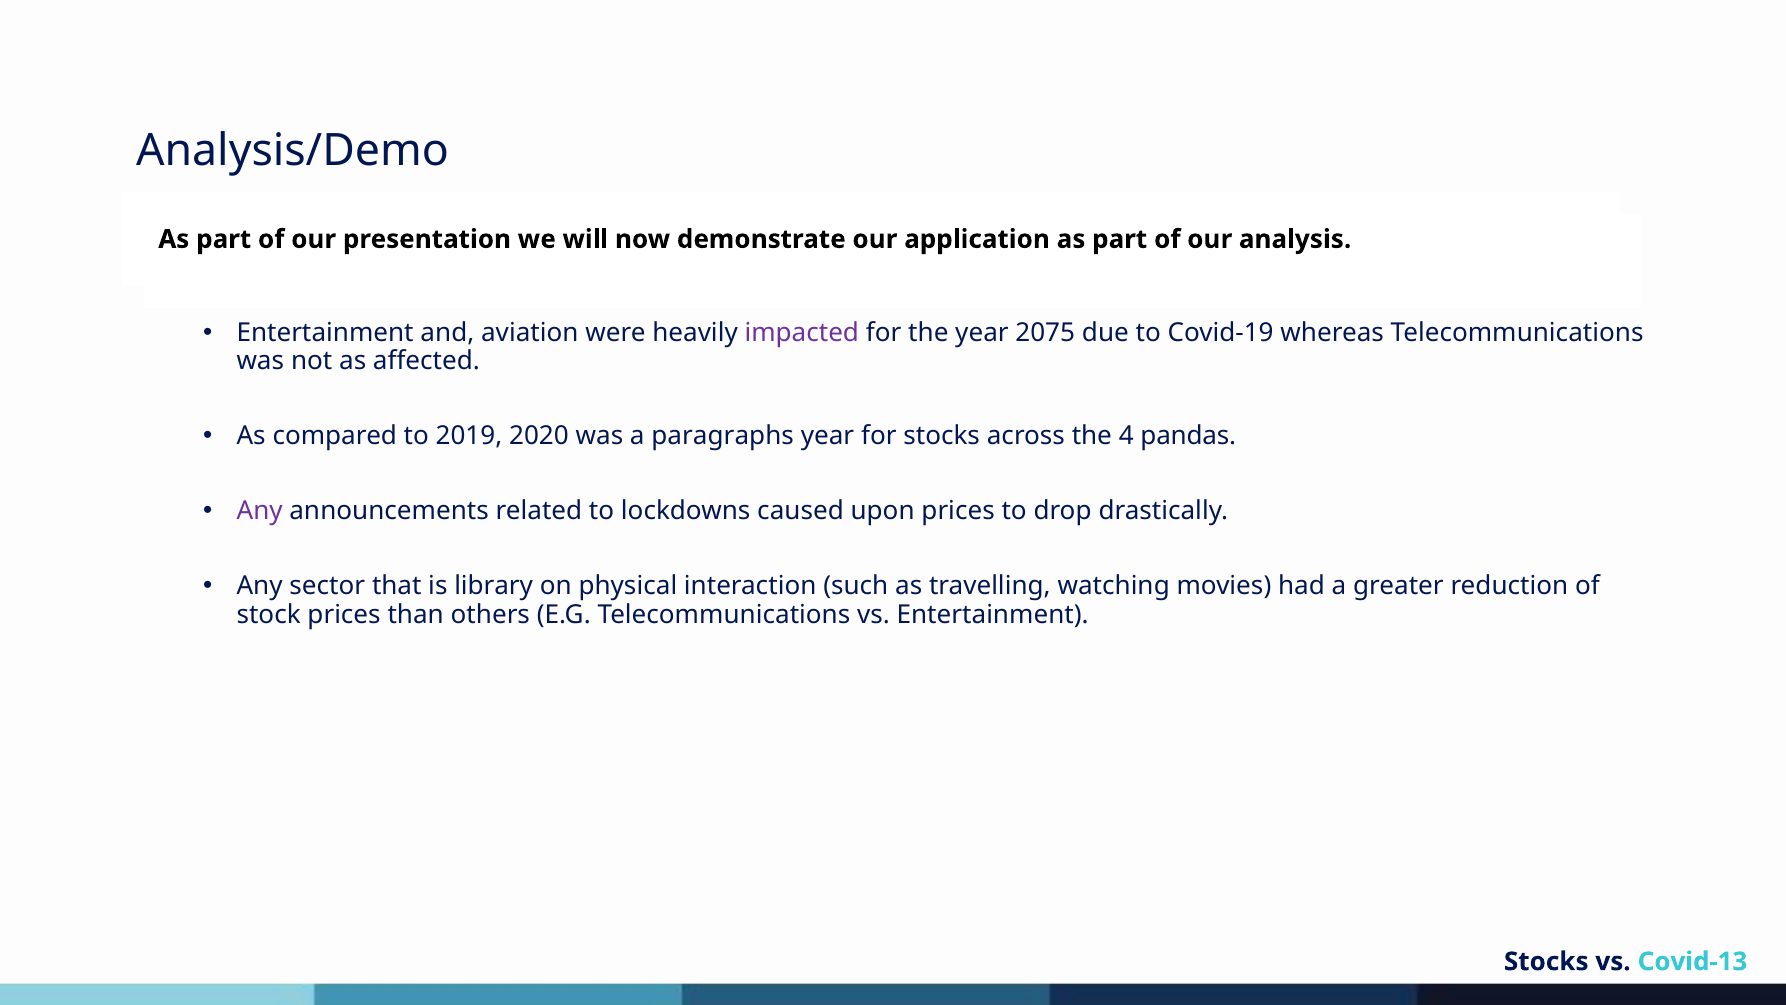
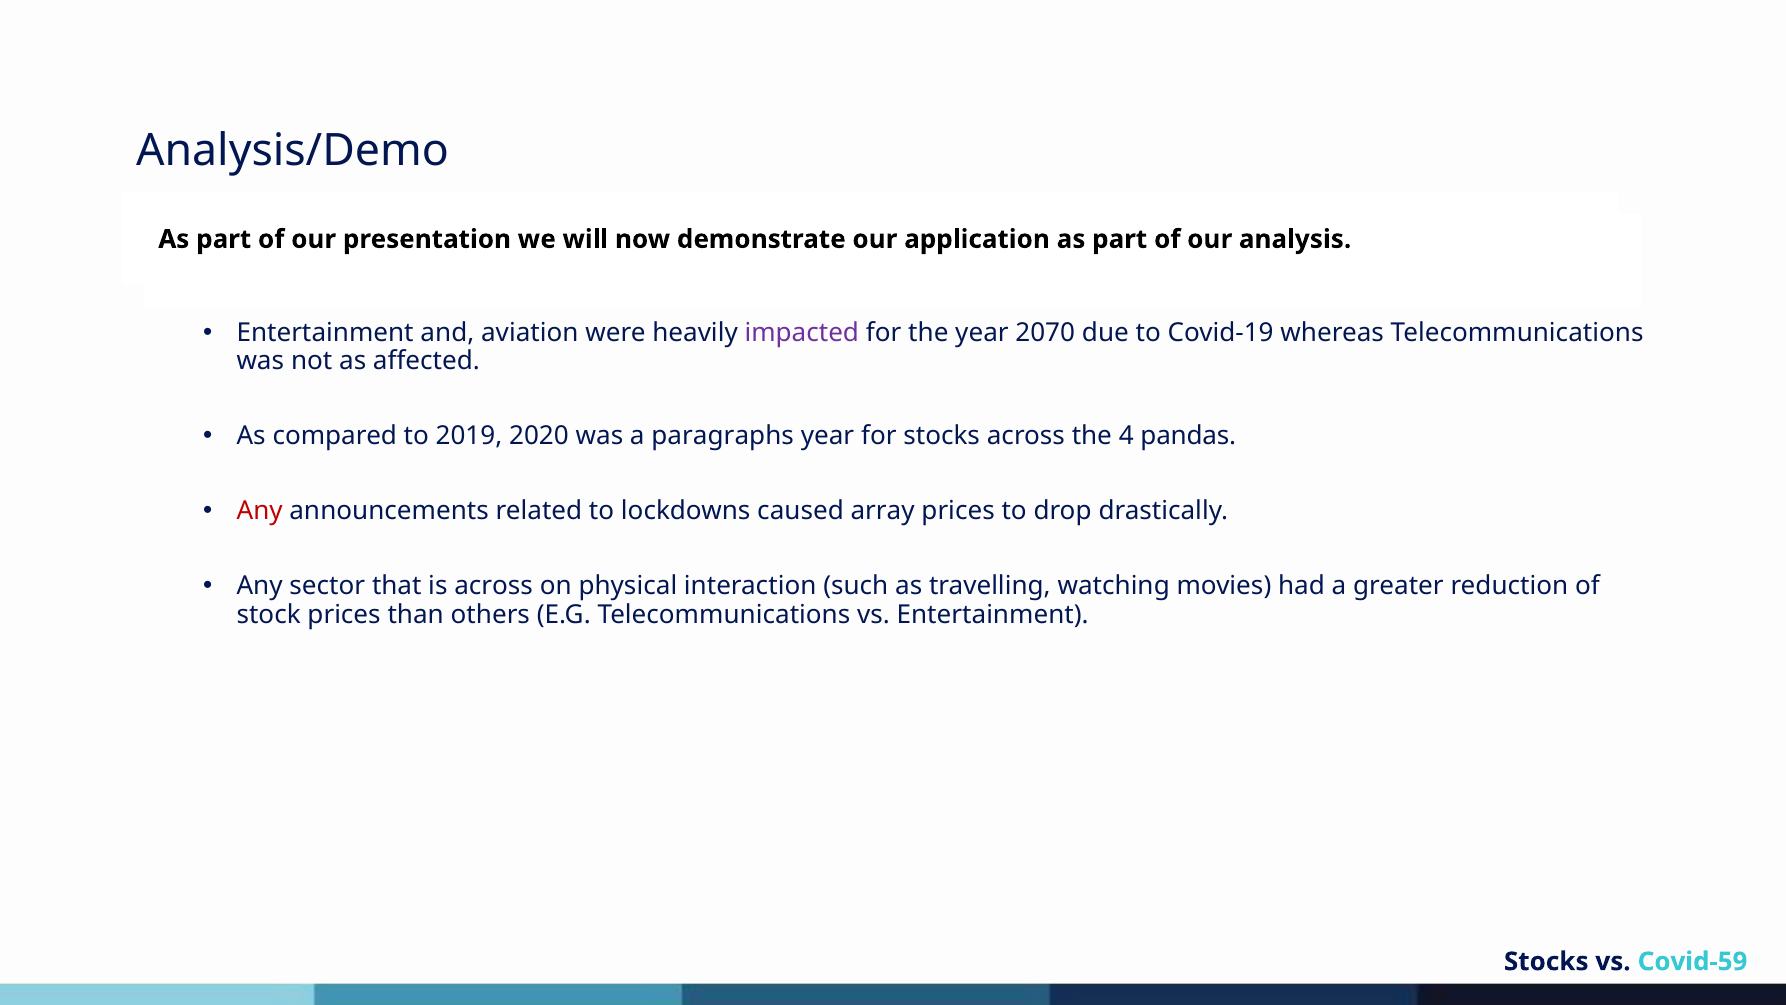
2075: 2075 -> 2070
Any at (260, 511) colour: purple -> red
upon: upon -> array
is library: library -> across
Covid-13: Covid-13 -> Covid-59
